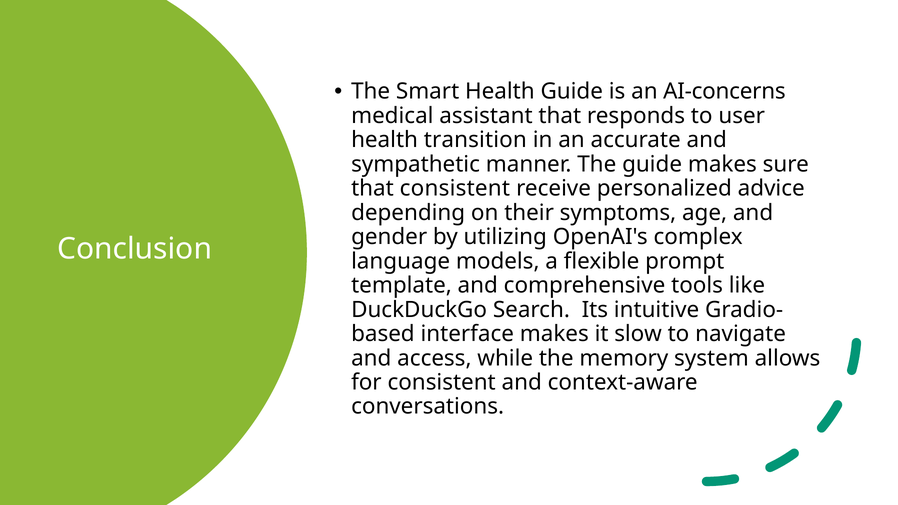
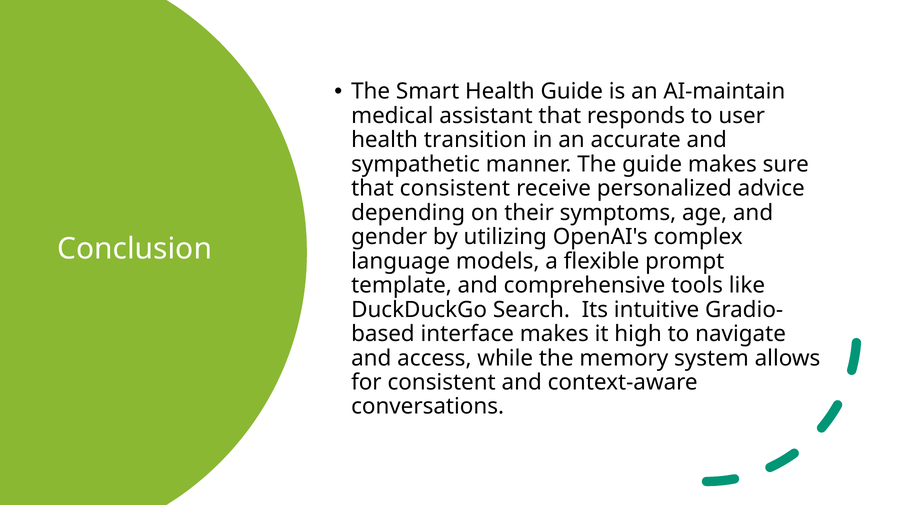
AI-concerns: AI-concerns -> AI-maintain
slow: slow -> high
